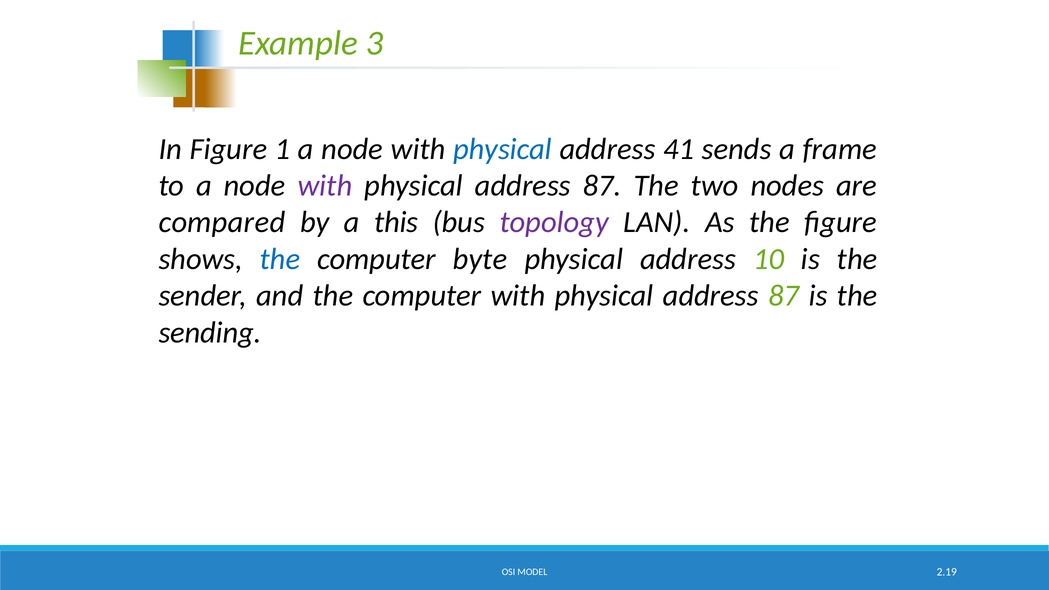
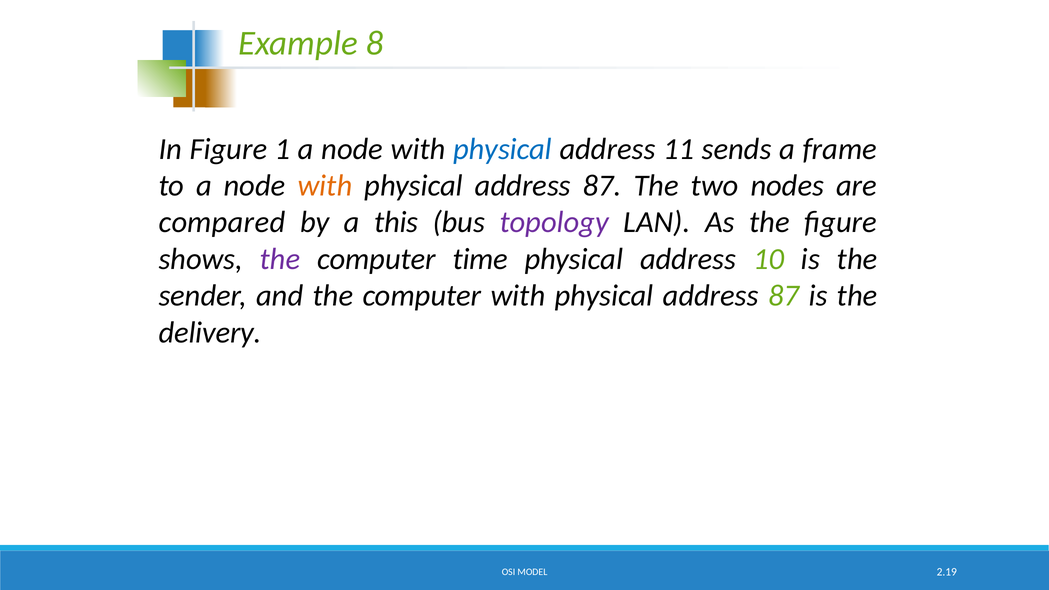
3: 3 -> 8
41: 41 -> 11
with at (325, 186) colour: purple -> orange
the at (280, 259) colour: blue -> purple
byte: byte -> time
sending: sending -> delivery
